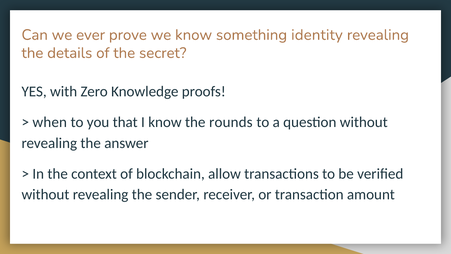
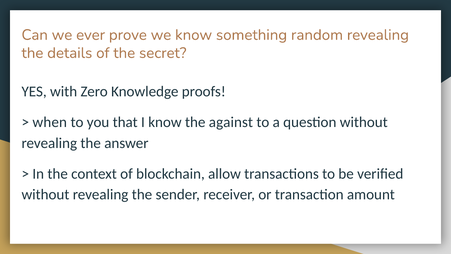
identity: identity -> random
rounds: rounds -> against
